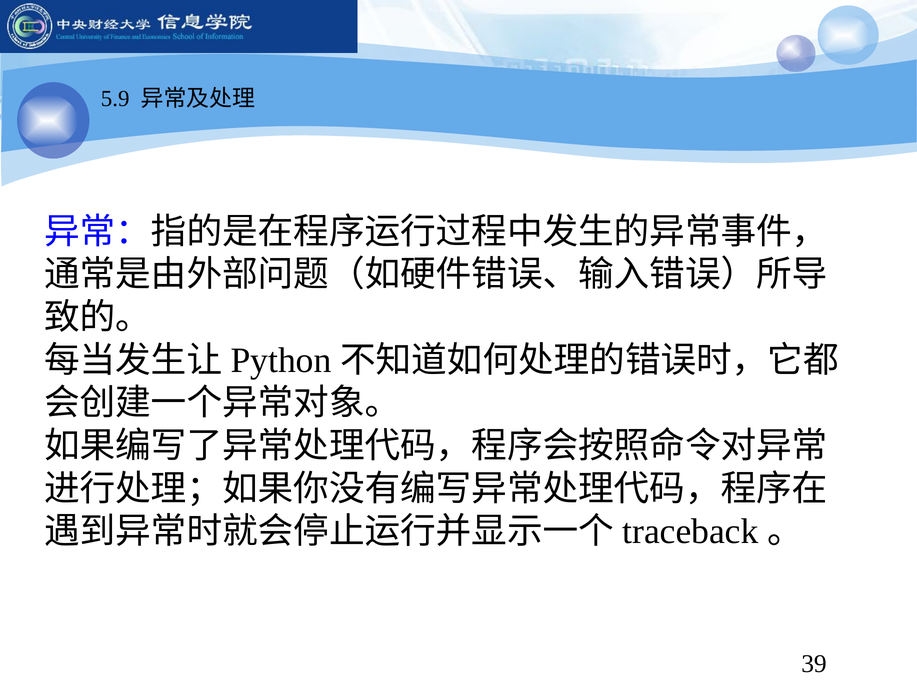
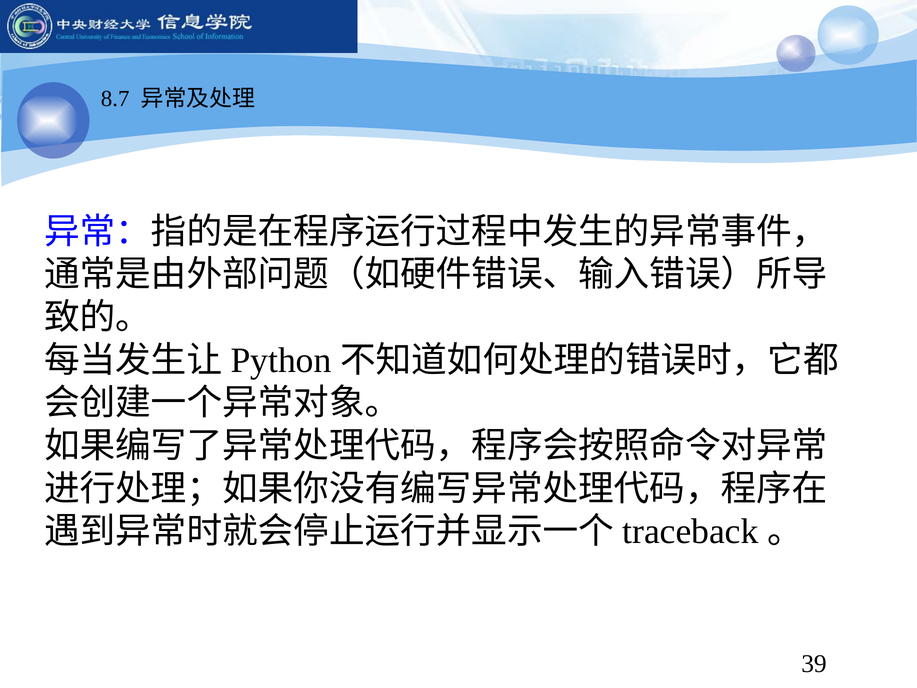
5.9: 5.9 -> 8.7
